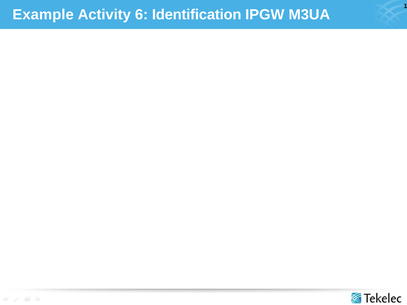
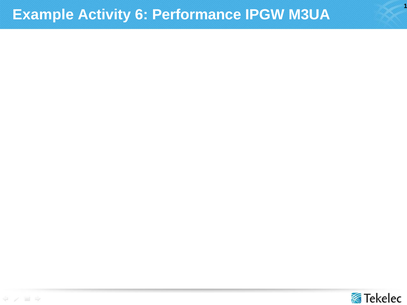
Identification: Identification -> Performance
